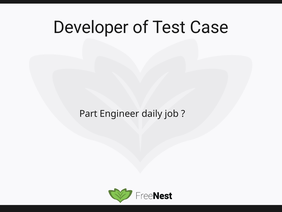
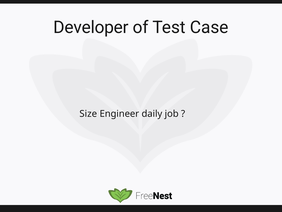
Part: Part -> Size
